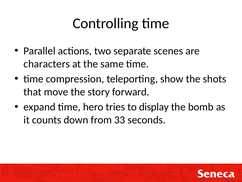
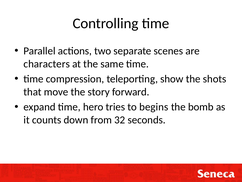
display: display -> begins
33: 33 -> 32
